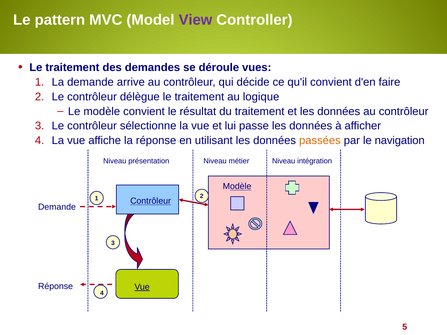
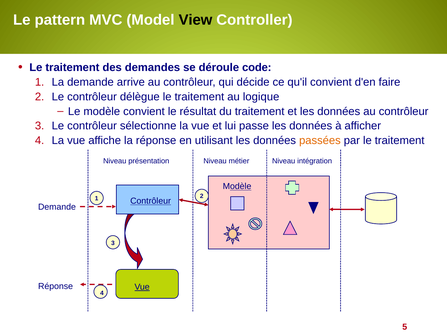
View colour: purple -> black
vues: vues -> code
par le navigation: navigation -> traitement
